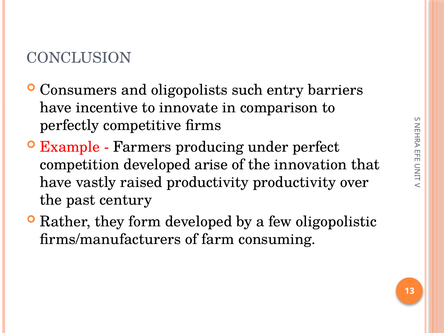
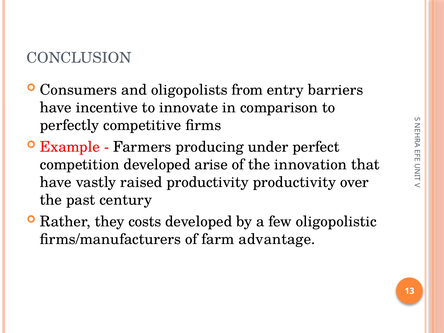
such: such -> from
form: form -> costs
consuming: consuming -> advantage
